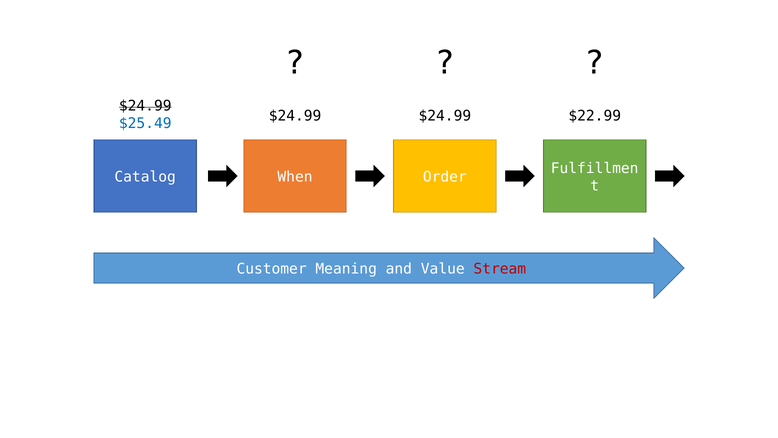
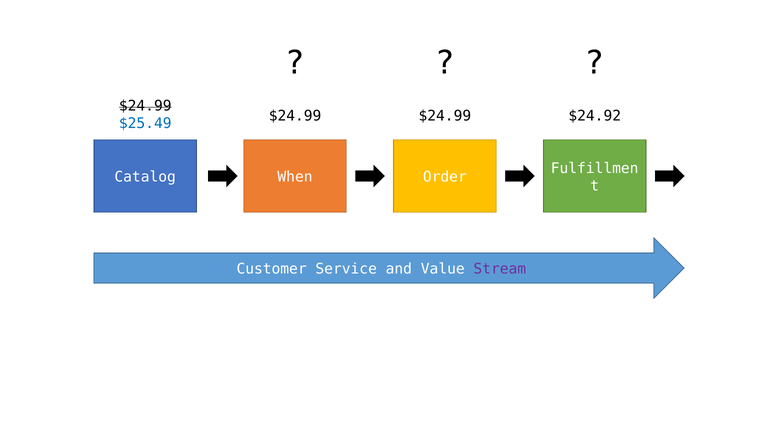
$22.99: $22.99 -> $24.92
Meaning: Meaning -> Service
Stream colour: red -> purple
